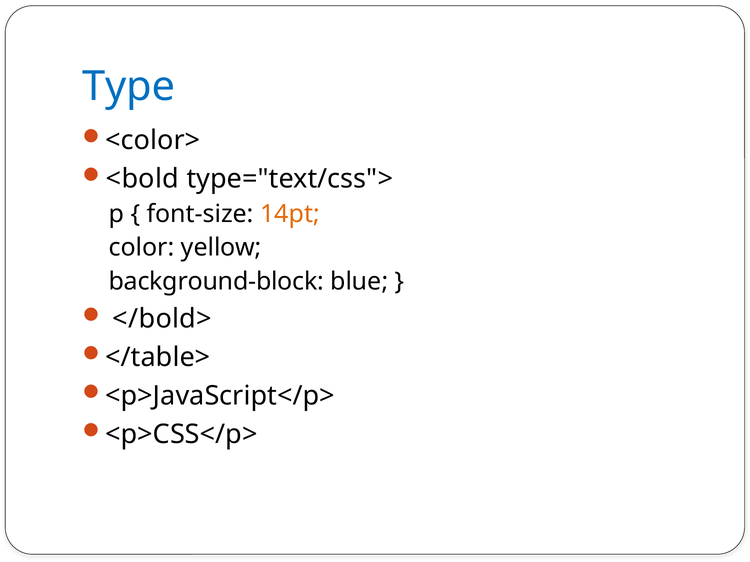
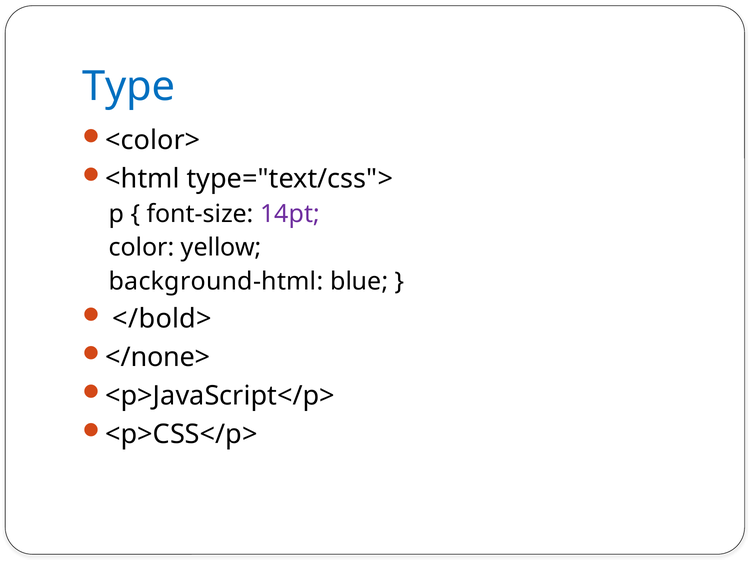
<bold: <bold -> <html
14pt colour: orange -> purple
background-block: background-block -> background-html
</table>: </table> -> </none>
